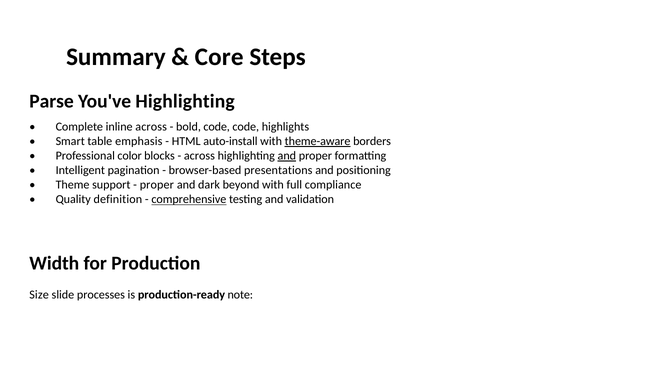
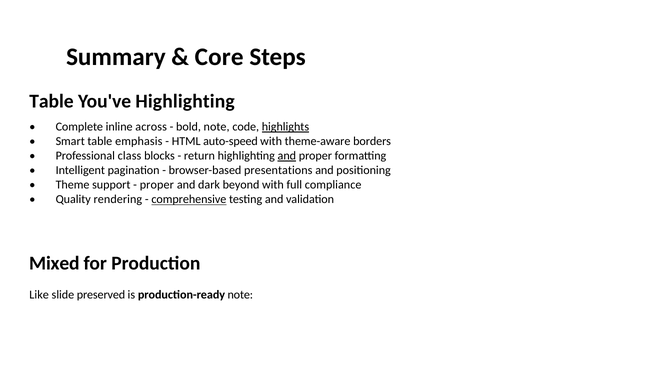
Parse at (52, 101): Parse -> Table
bold code: code -> note
highlights underline: none -> present
auto-install: auto-install -> auto-speed
theme-aware underline: present -> none
color: color -> class
across at (199, 156): across -> return
definition: definition -> rendering
Width: Width -> Mixed
Size: Size -> Like
processes: processes -> preserved
